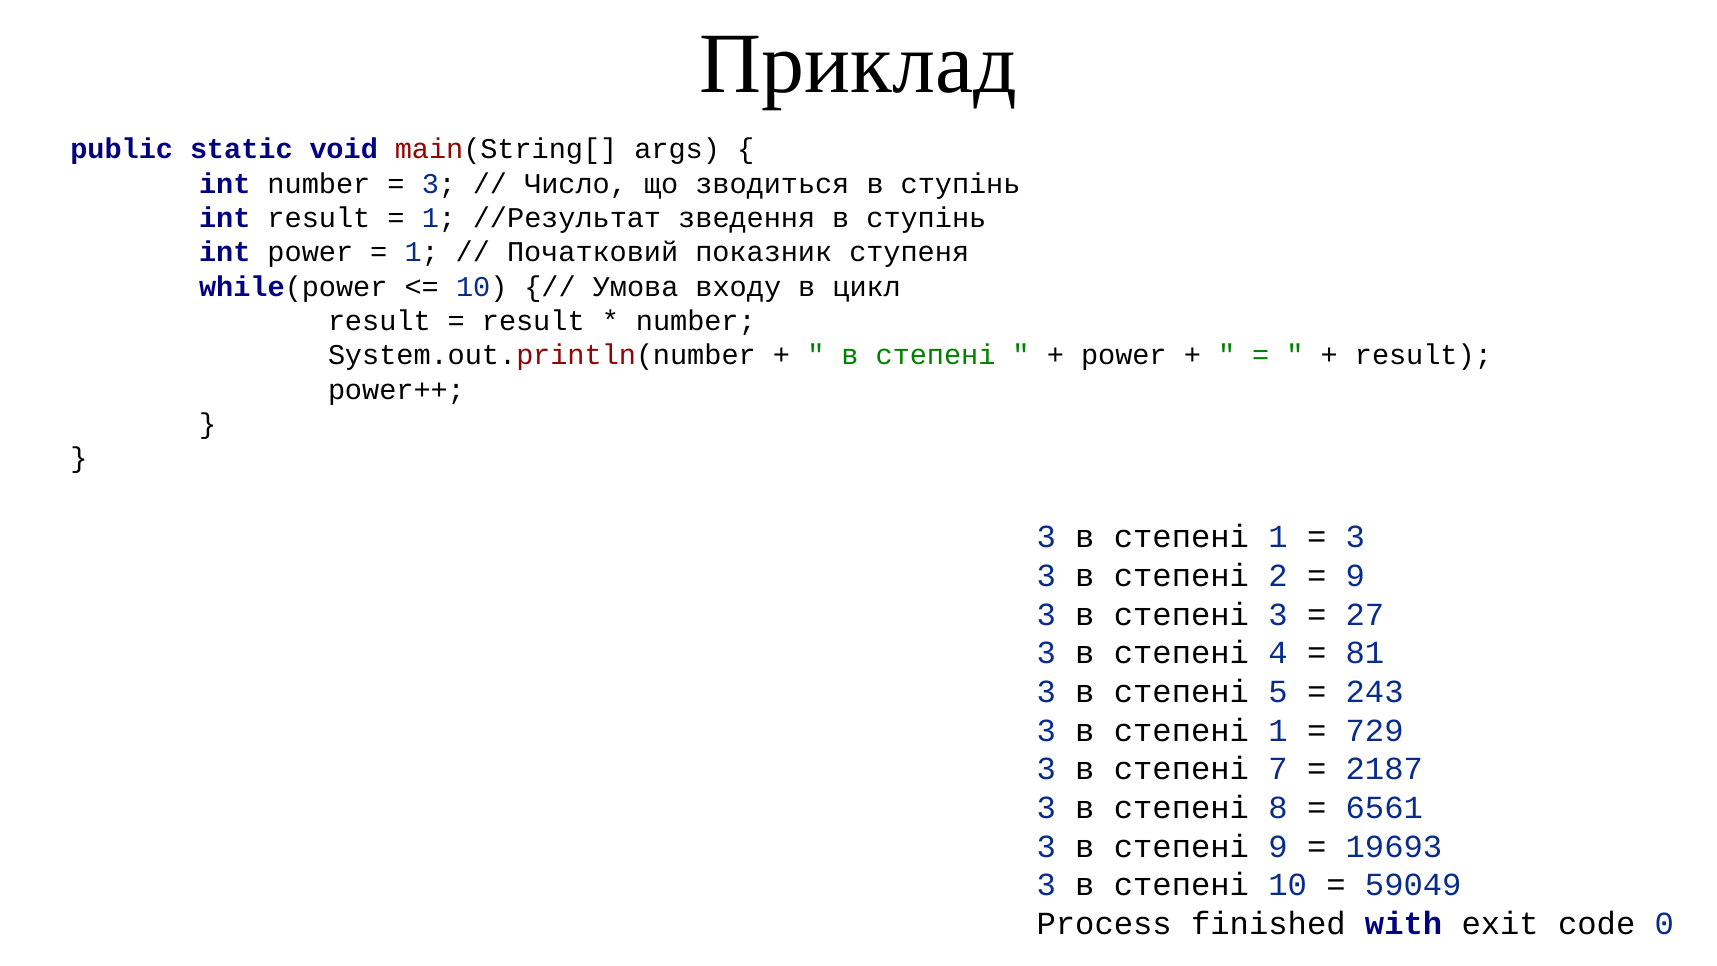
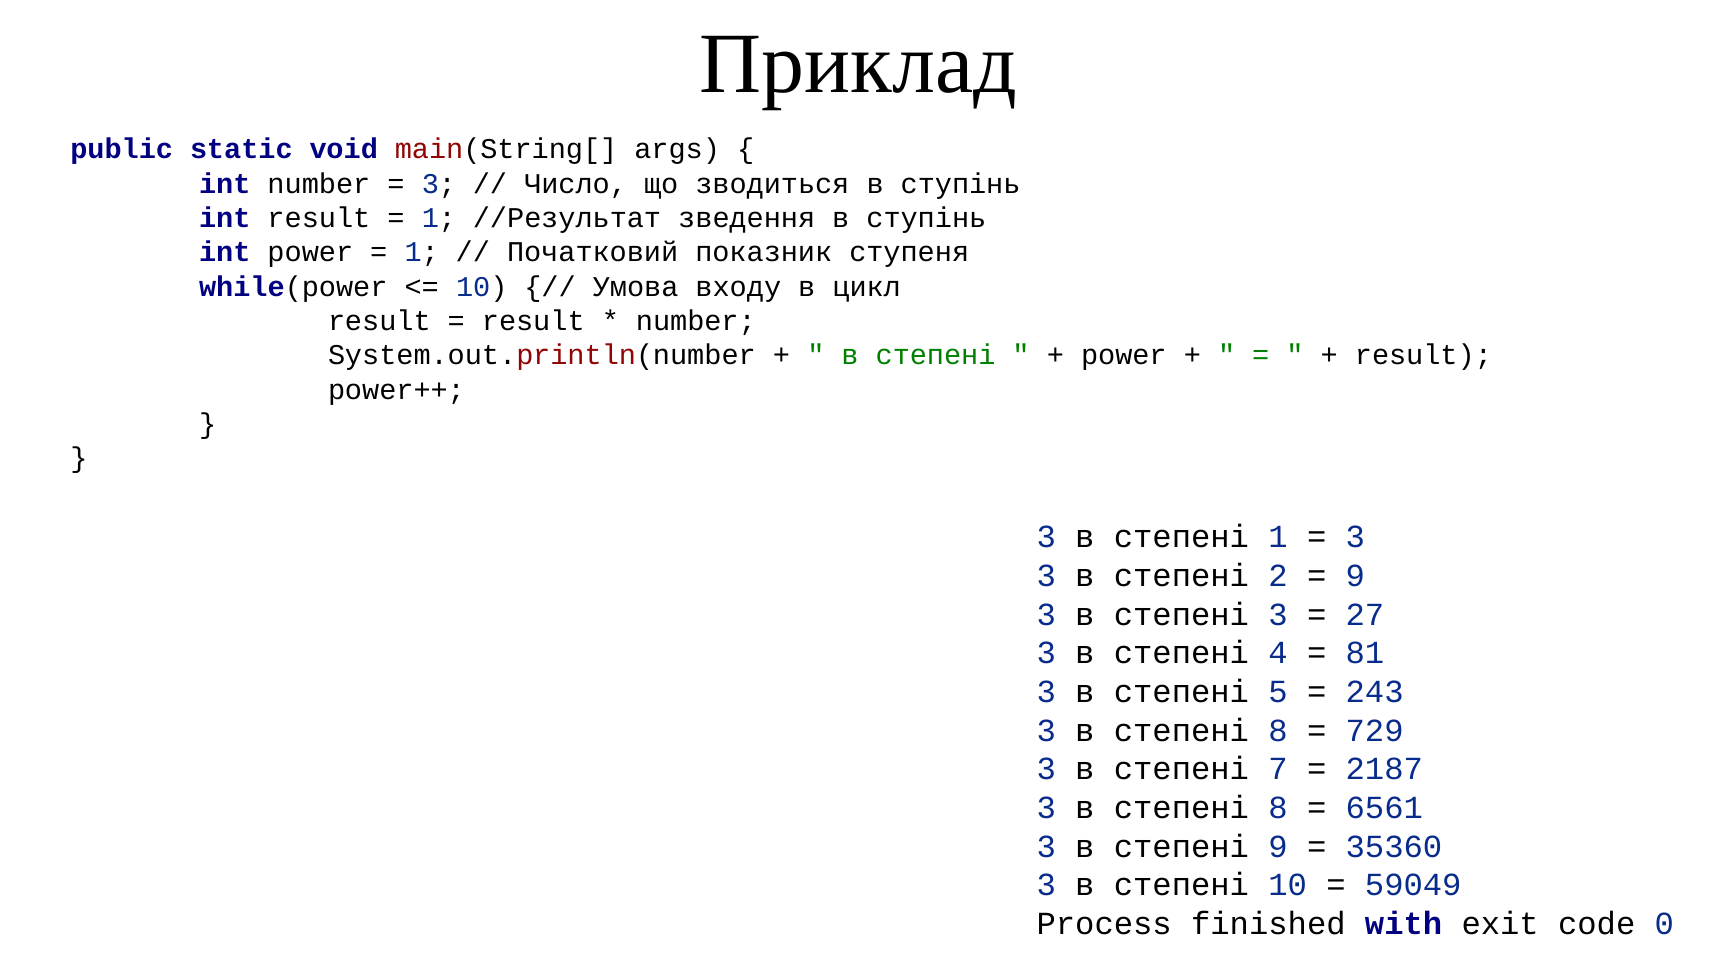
1 at (1278, 730): 1 -> 8
19693: 19693 -> 35360
